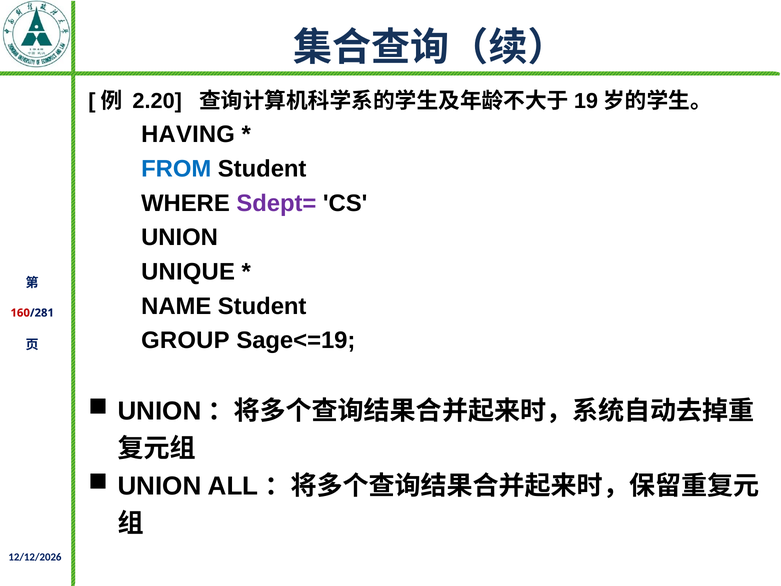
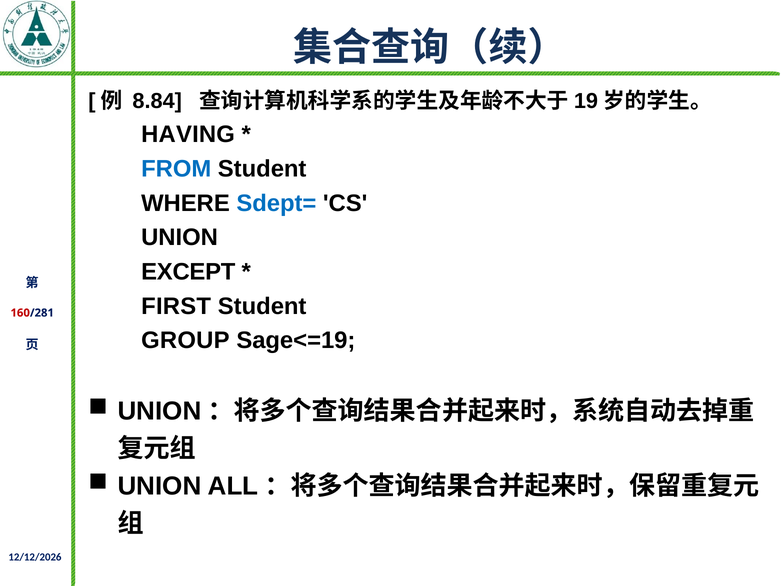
2.20: 2.20 -> 8.84
Sdept= colour: purple -> blue
UNIQUE: UNIQUE -> EXCEPT
NAME: NAME -> FIRST
